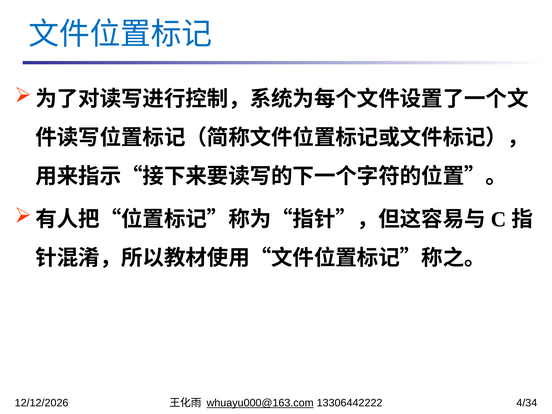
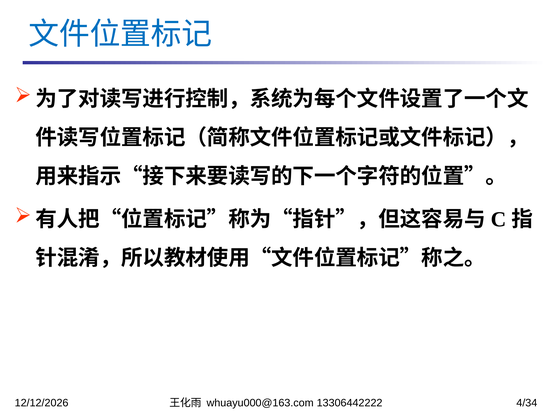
whuayu000@163.com underline: present -> none
